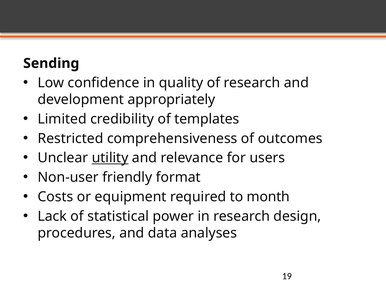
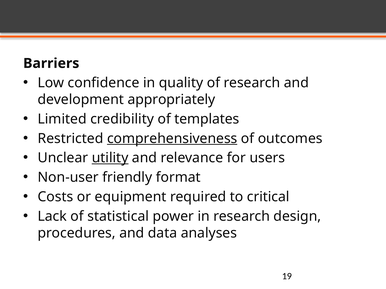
Sending: Sending -> Barriers
comprehensiveness underline: none -> present
month: month -> critical
